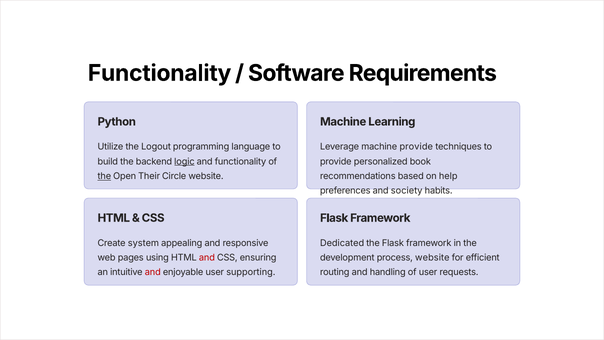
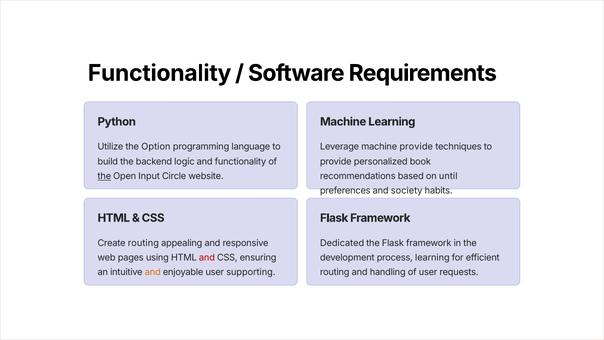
Logout: Logout -> Option
logic underline: present -> none
Their: Their -> Input
help: help -> until
Create system: system -> routing
process website: website -> learning
and at (153, 272) colour: red -> orange
